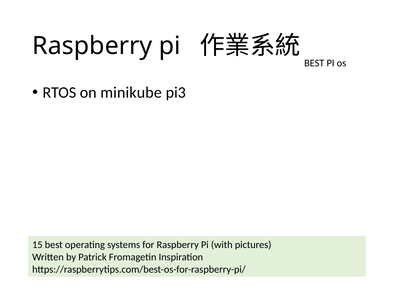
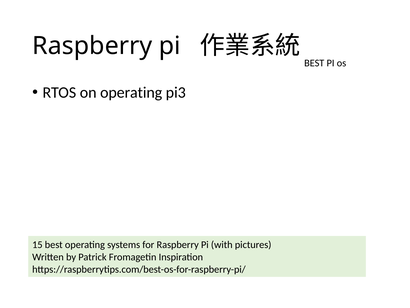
on minikube: minikube -> operating
